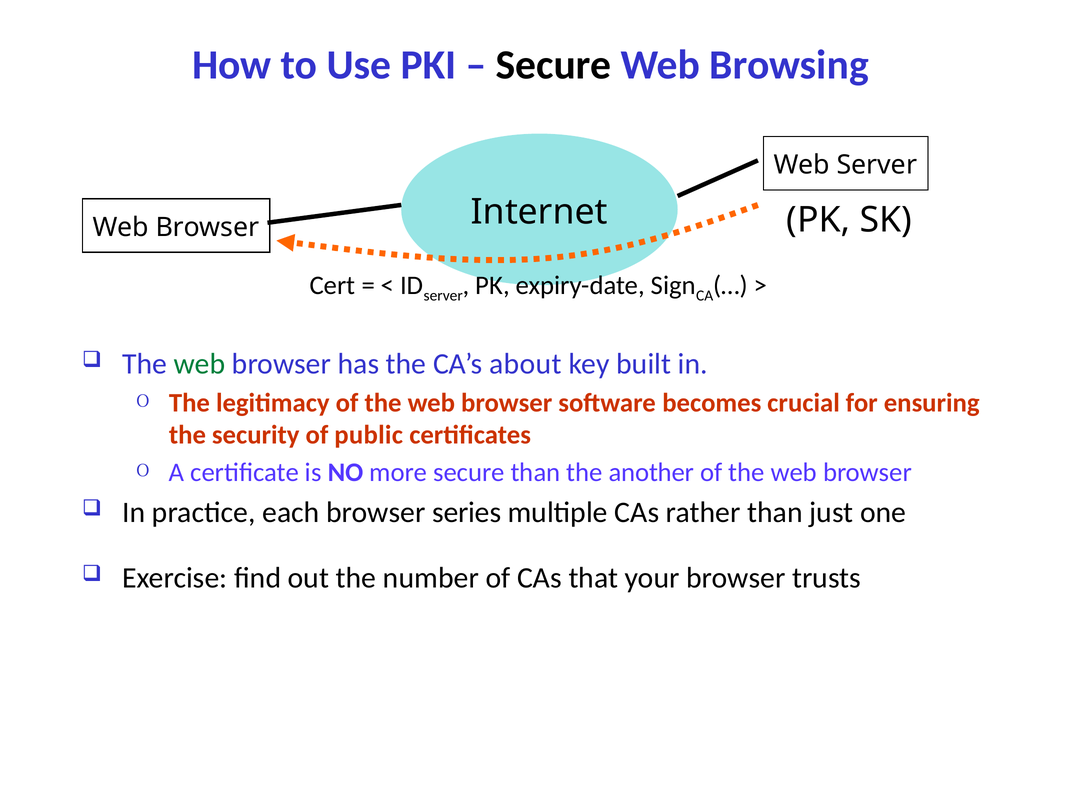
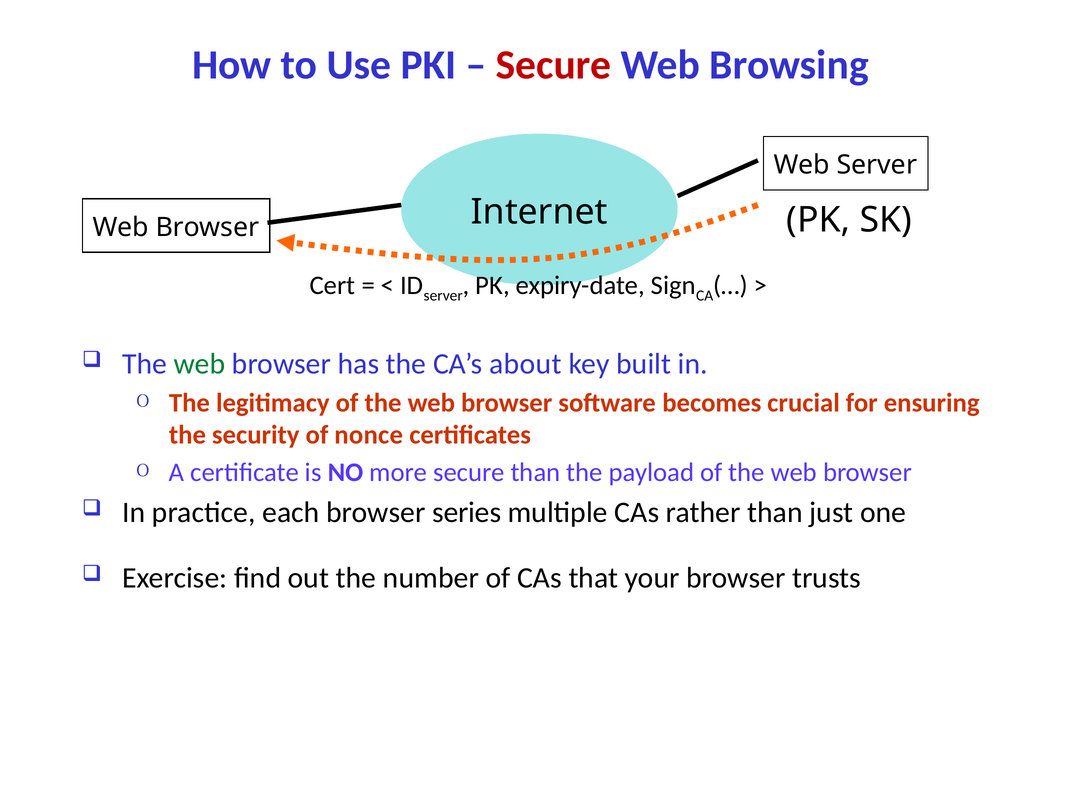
Secure at (554, 65) colour: black -> red
public: public -> nonce
another: another -> payload
